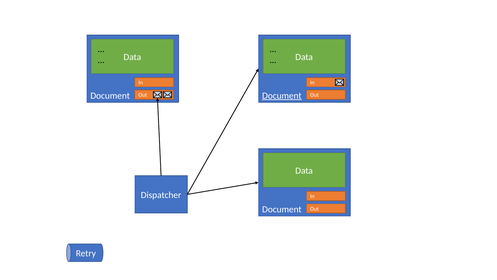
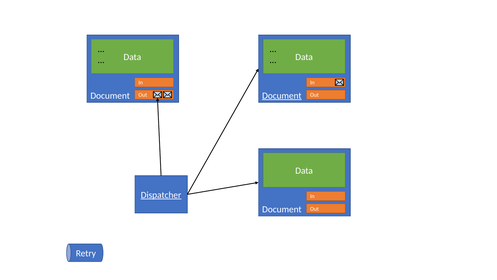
Dispatcher underline: none -> present
